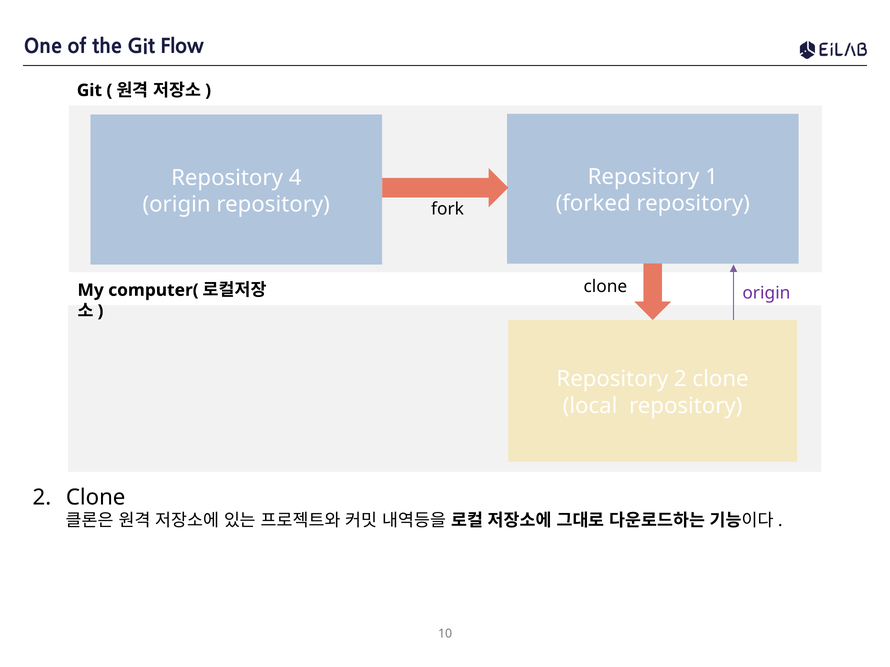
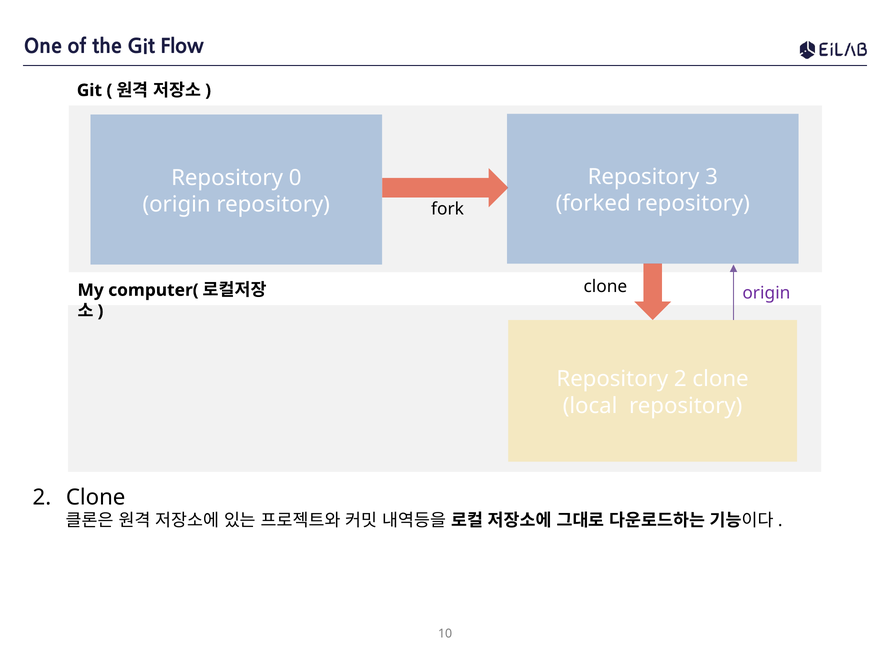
1: 1 -> 3
4: 4 -> 0
